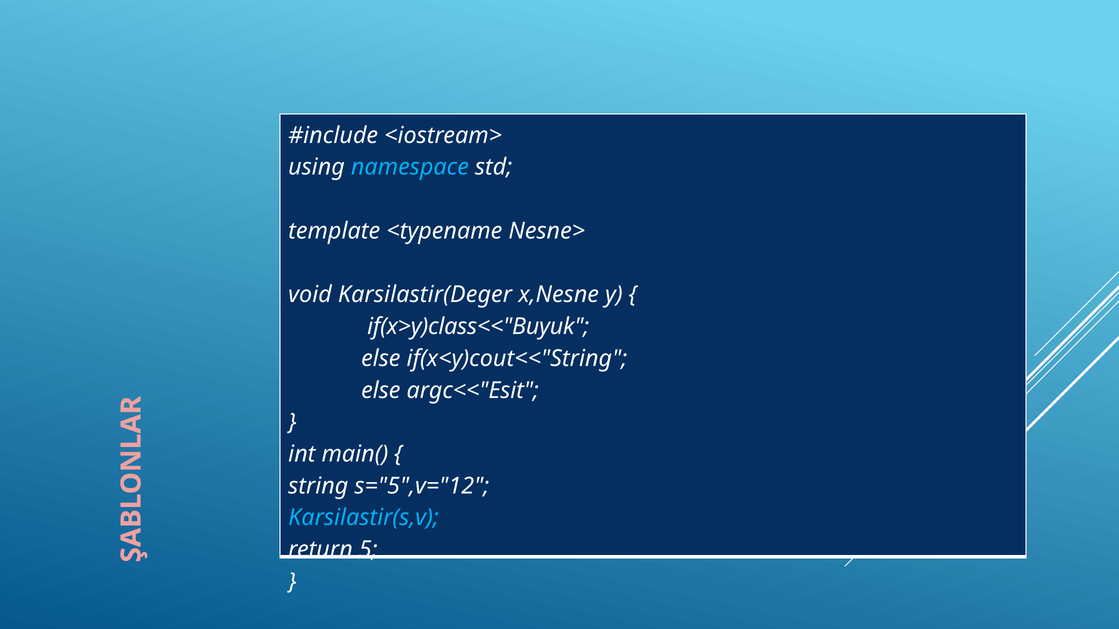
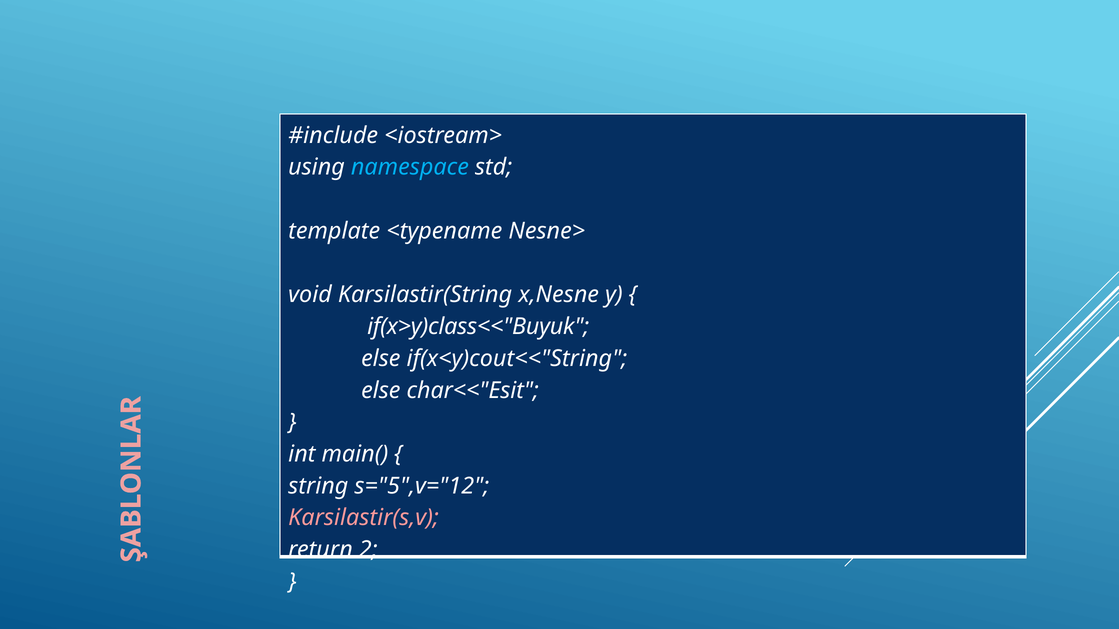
Karsilastir(Deger: Karsilastir(Deger -> Karsilastir(String
argc<<"Esit: argc<<"Esit -> char<<"Esit
Karsilastir(s,v colour: light blue -> pink
5: 5 -> 2
